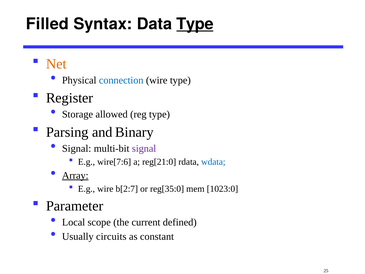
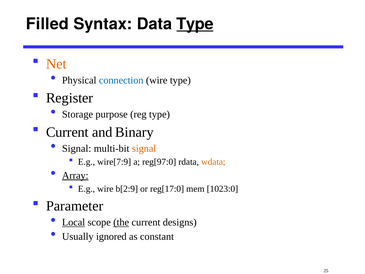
allowed: allowed -> purpose
Parsing at (67, 132): Parsing -> Current
signal at (144, 148) colour: purple -> orange
wire[7:6: wire[7:6 -> wire[7:9
reg[21:0: reg[21:0 -> reg[97:0
wdata colour: blue -> orange
b[2:7: b[2:7 -> b[2:9
reg[35:0: reg[35:0 -> reg[17:0
Local underline: none -> present
the underline: none -> present
defined: defined -> designs
circuits: circuits -> ignored
